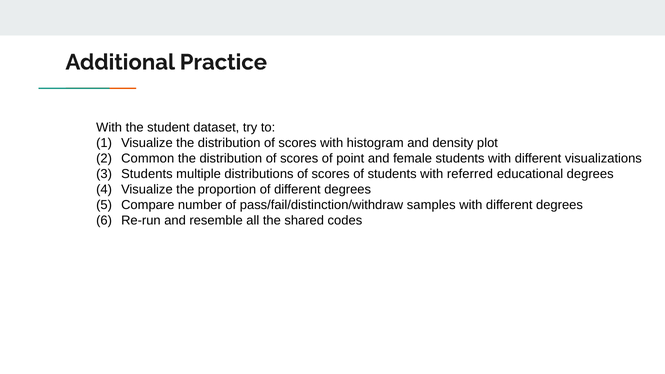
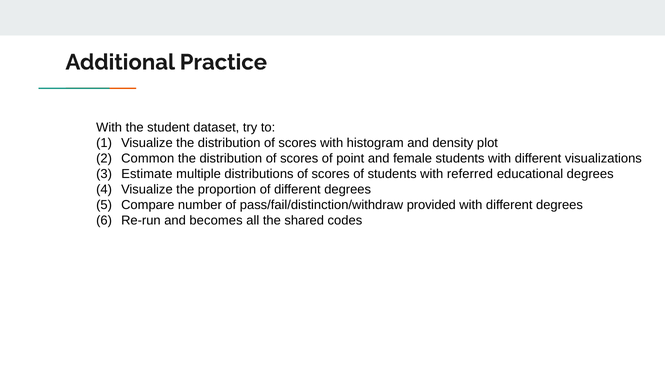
Students at (147, 174): Students -> Estimate
samples: samples -> provided
resemble: resemble -> becomes
